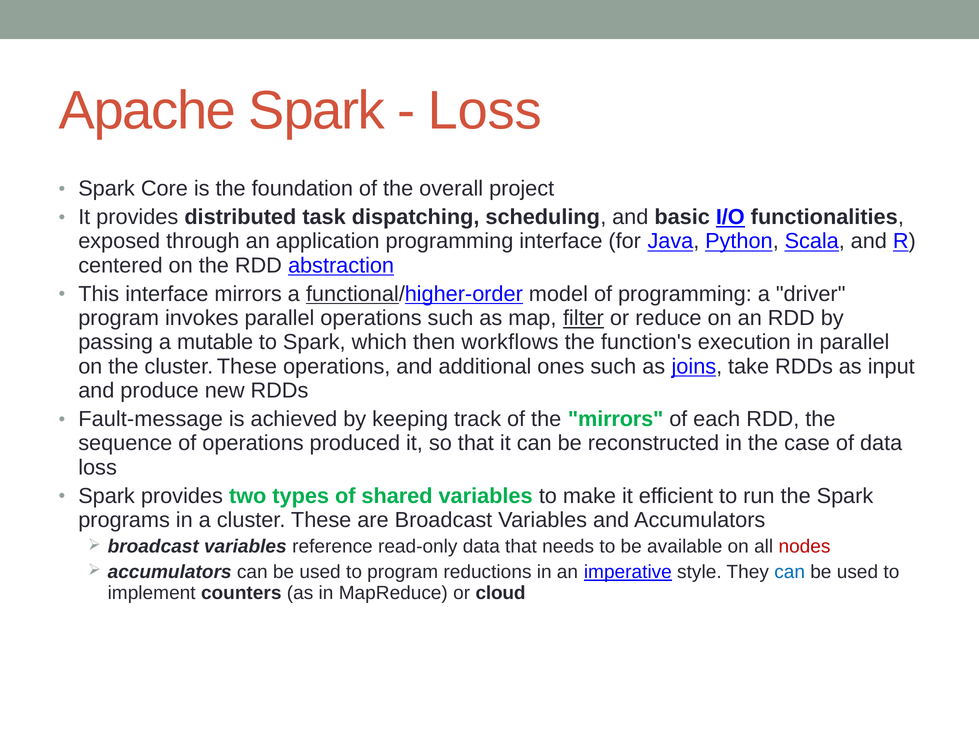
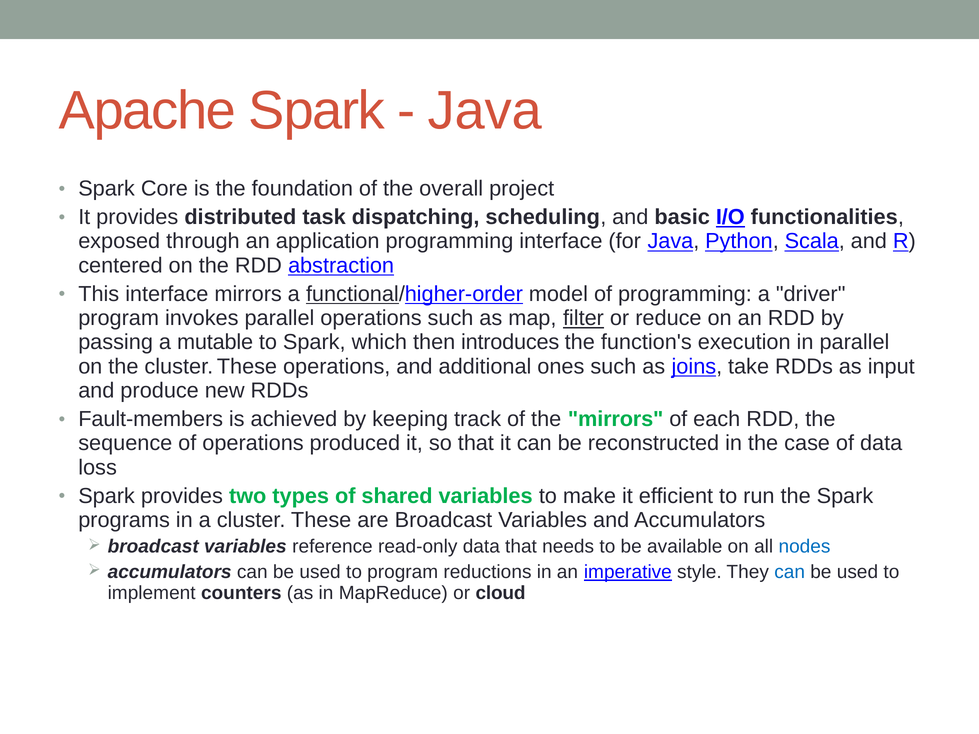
Loss at (485, 111): Loss -> Java
workflows: workflows -> introduces
Fault-message: Fault-message -> Fault-members
nodes colour: red -> blue
